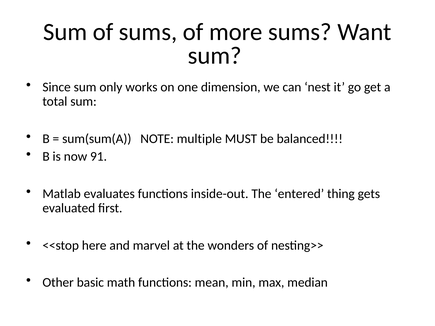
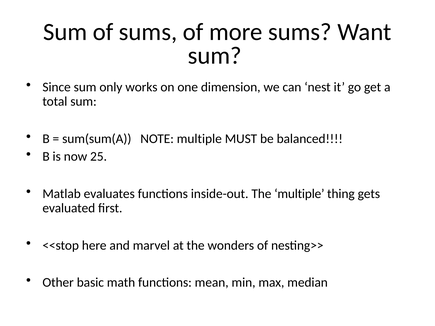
91: 91 -> 25
The entered: entered -> multiple
